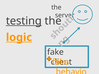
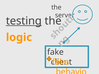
logic underline: present -> none
